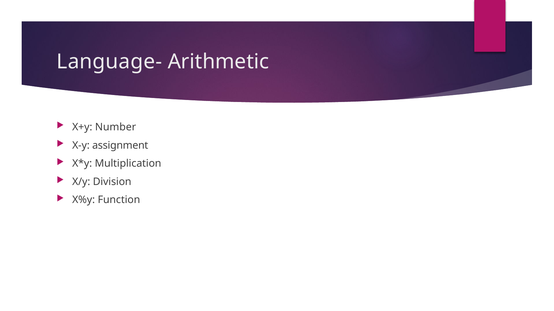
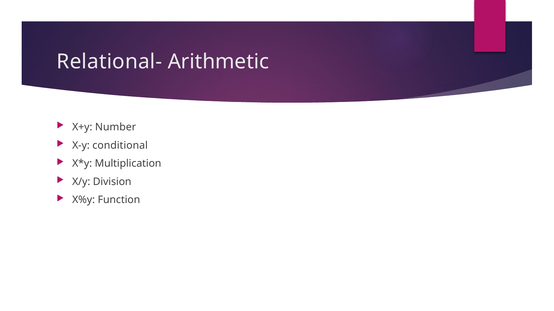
Language-: Language- -> Relational-
assignment: assignment -> conditional
